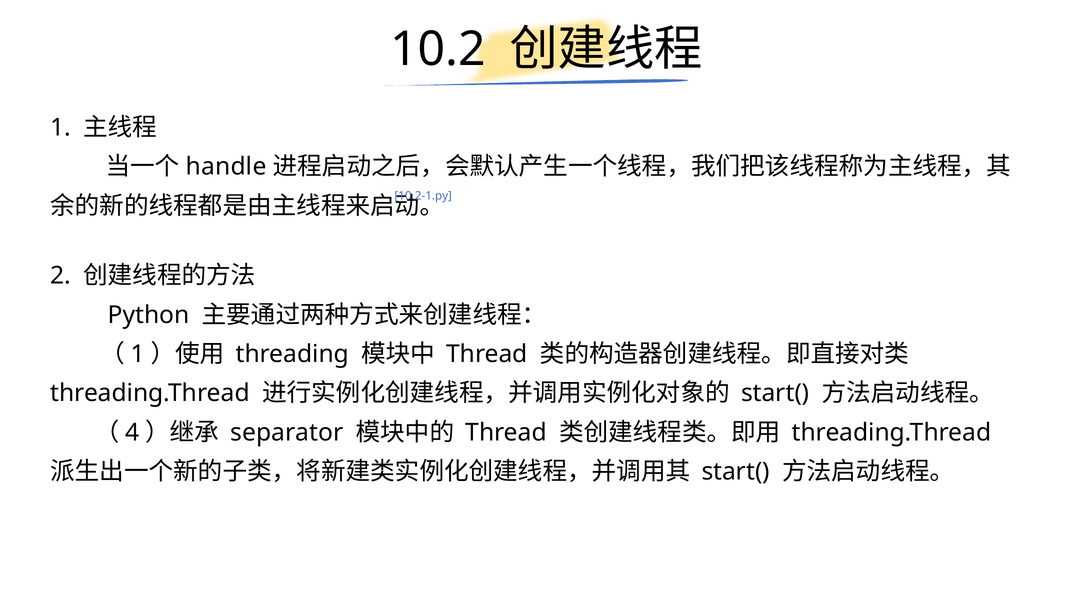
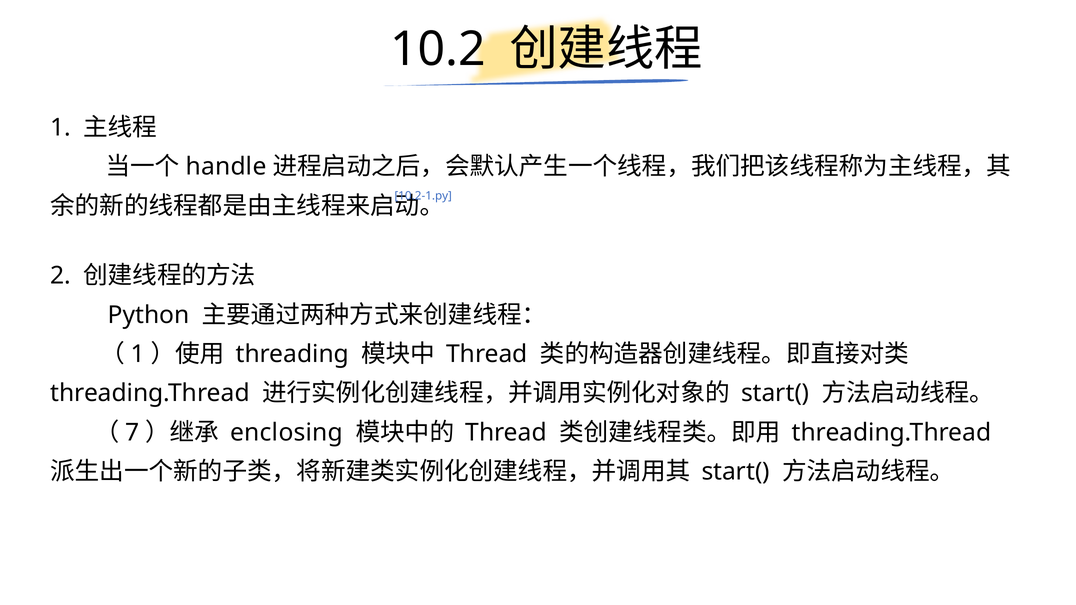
4: 4 -> 7
separator: separator -> enclosing
